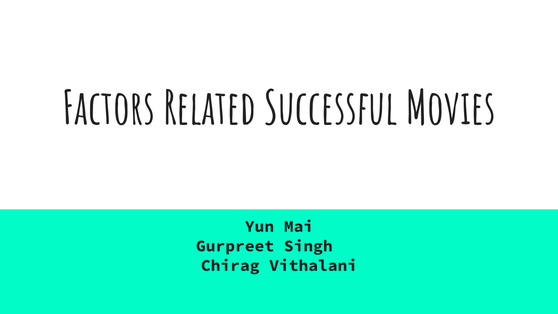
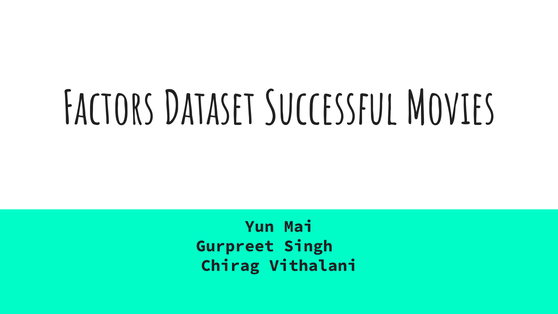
Related: Related -> Dataset
